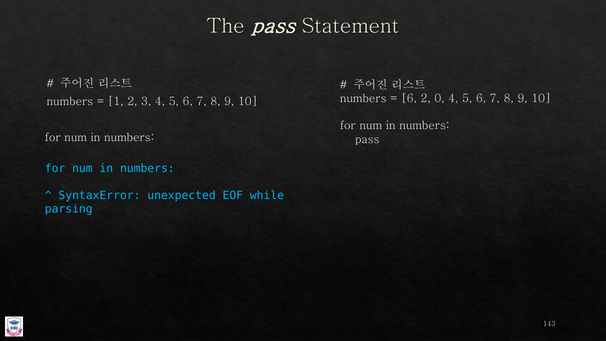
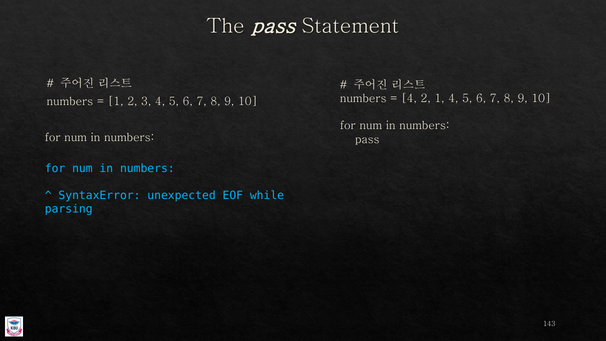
6 at (409, 98): 6 -> 4
2 0: 0 -> 1
